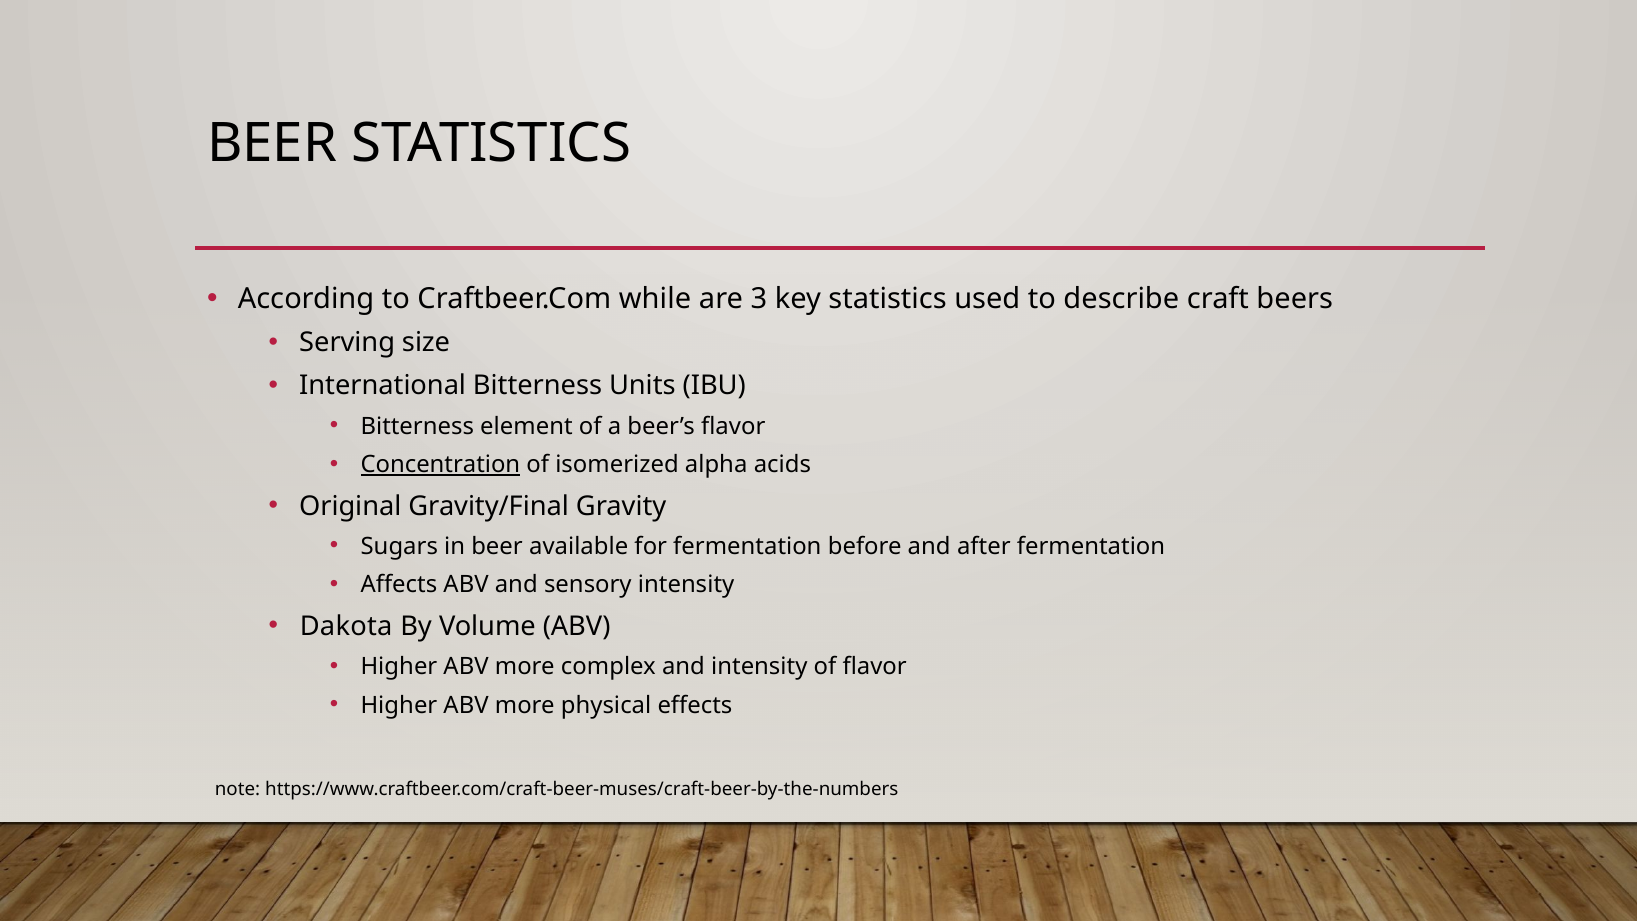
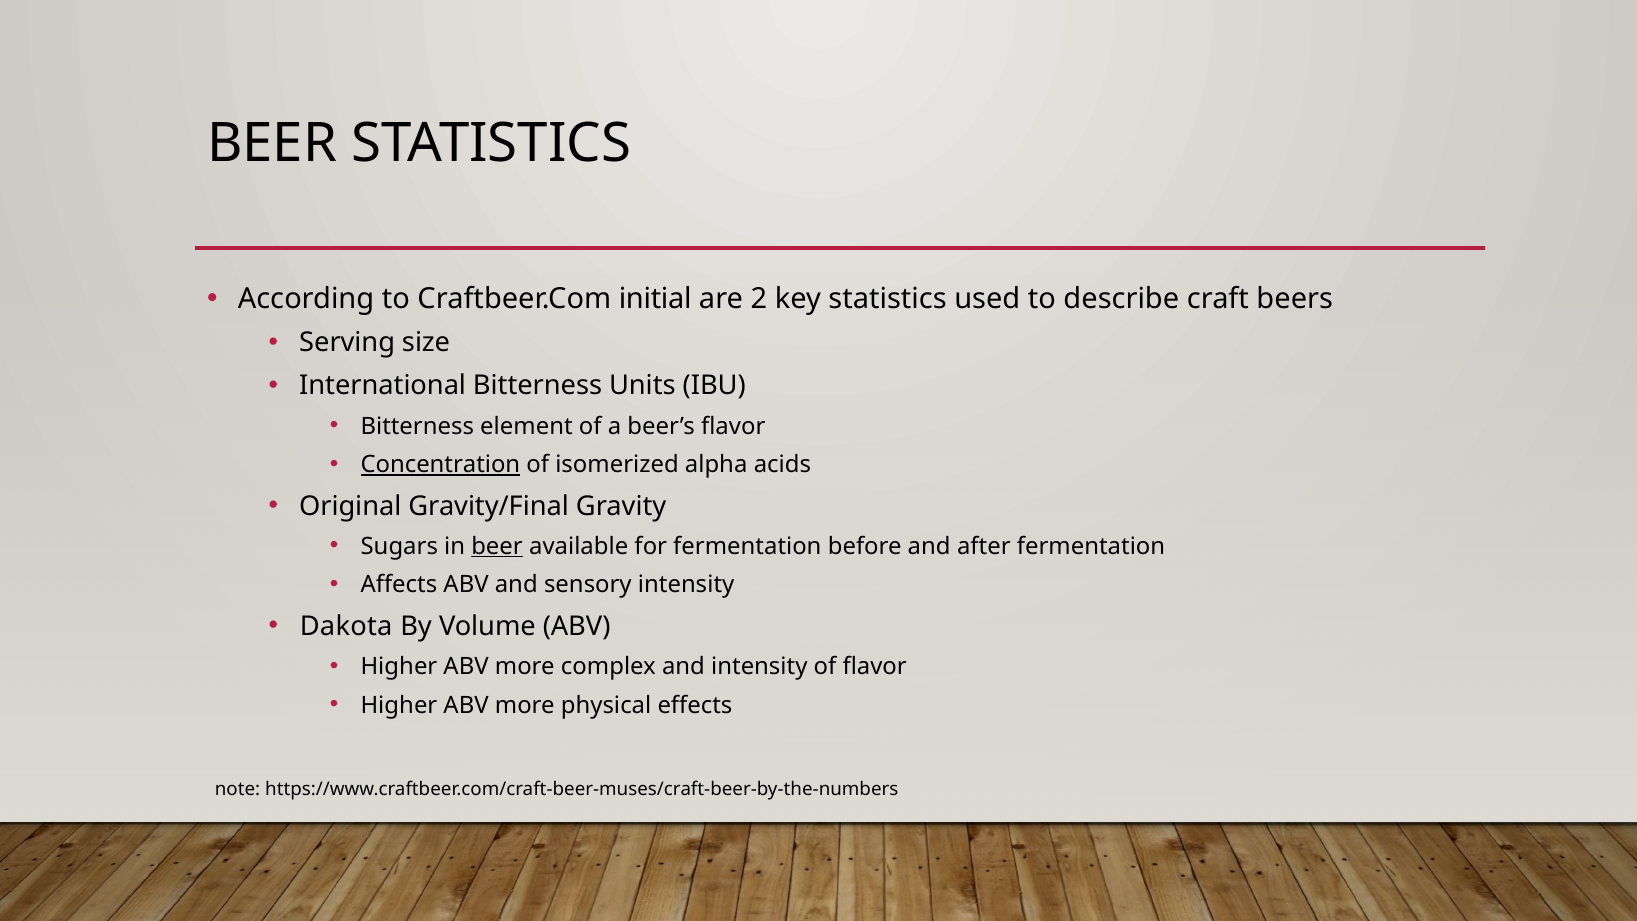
while: while -> initial
3: 3 -> 2
beer at (497, 546) underline: none -> present
